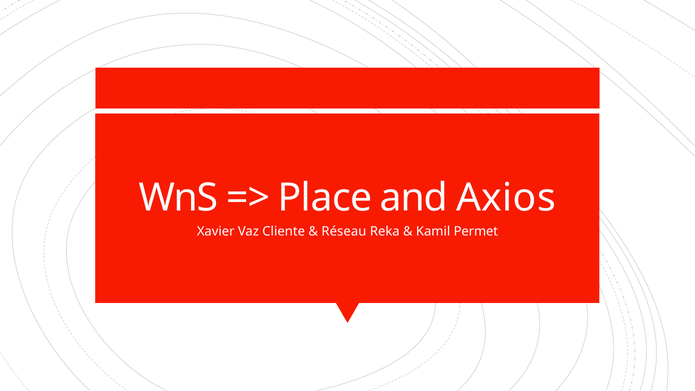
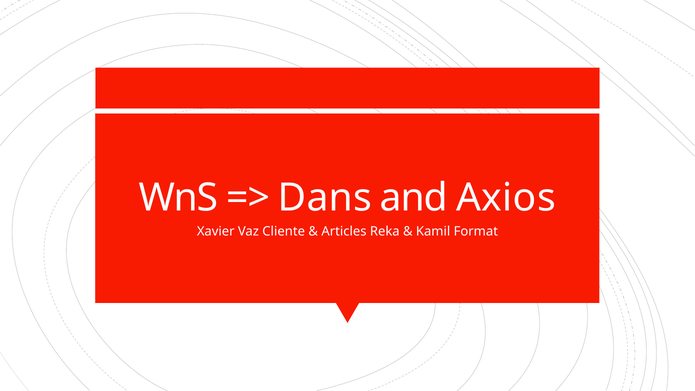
Place: Place -> Dans
Réseau: Réseau -> Articles
Permet: Permet -> Format
